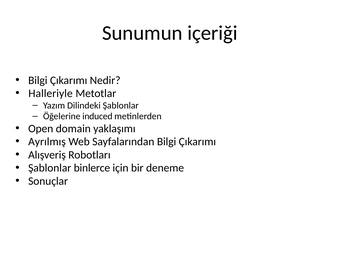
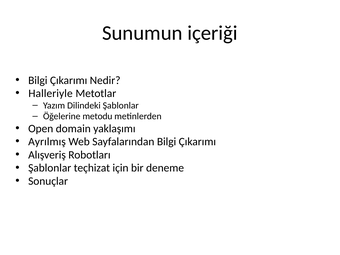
induced: induced -> metodu
binlerce: binlerce -> teçhizat
